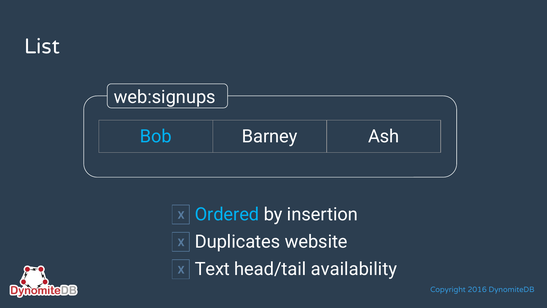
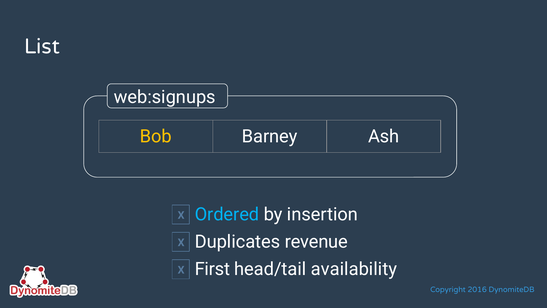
Bob colour: light blue -> yellow
website: website -> revenue
Text: Text -> First
